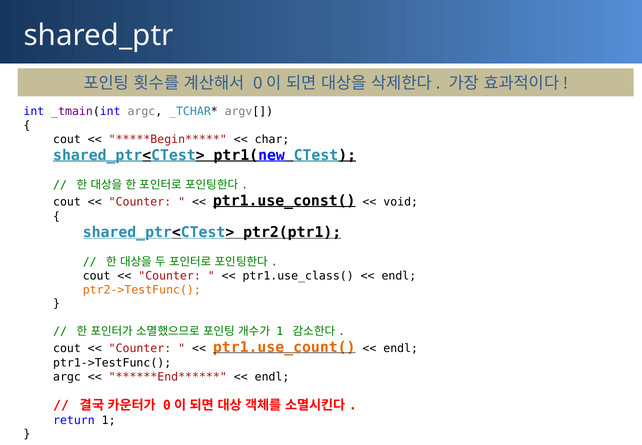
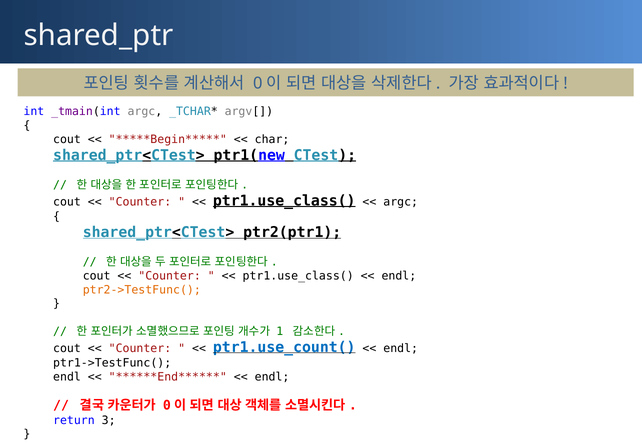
ptr1.use_const( at (284, 201): ptr1.use_const( -> ptr1.use_class(
void at (401, 202): void -> argc
ptr1.use_count( colour: orange -> blue
argc at (67, 376): argc -> endl
return 1: 1 -> 3
